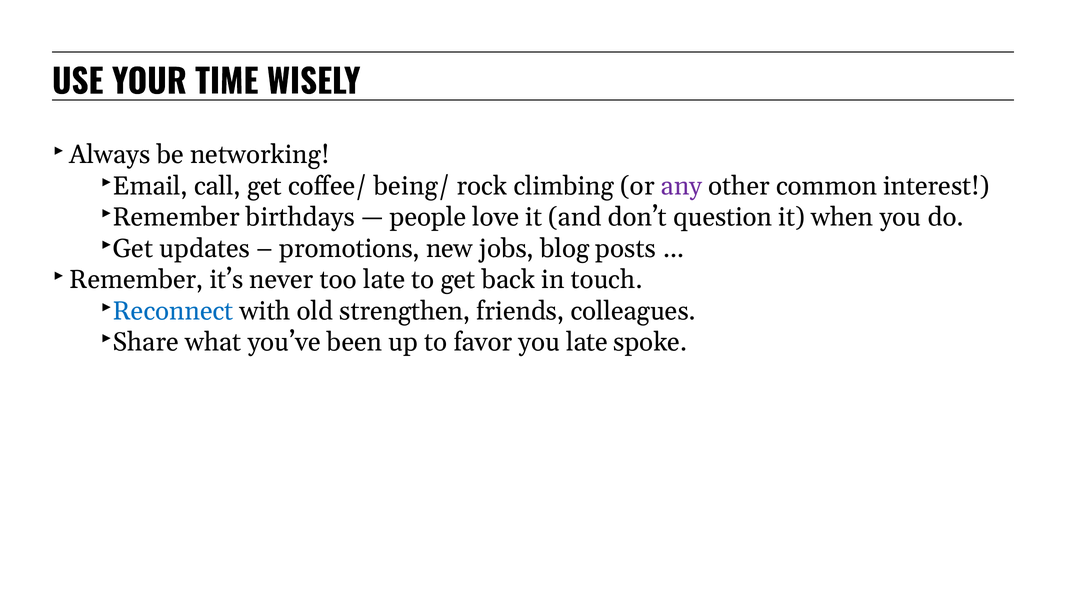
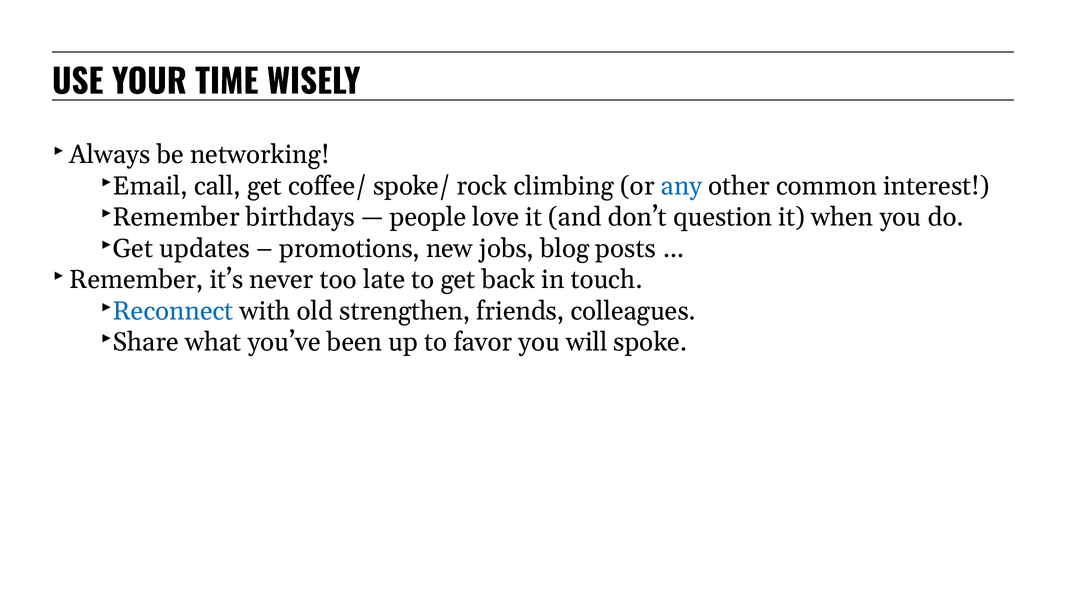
being/: being/ -> spoke/
any colour: purple -> blue
you late: late -> will
